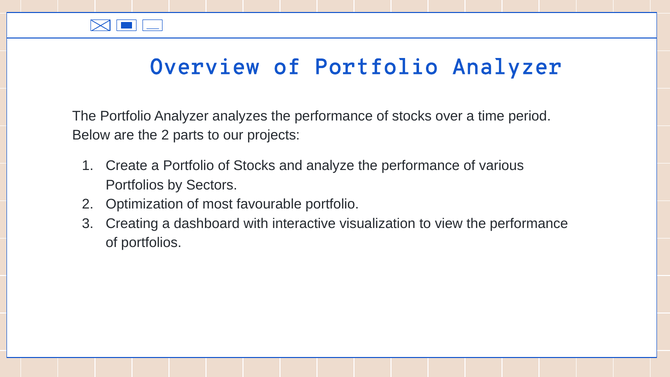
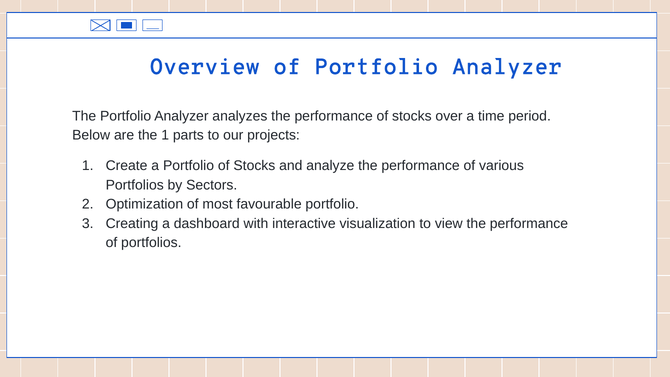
the 2: 2 -> 1
